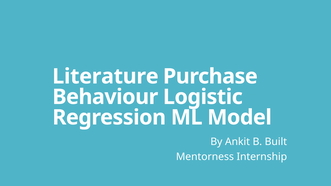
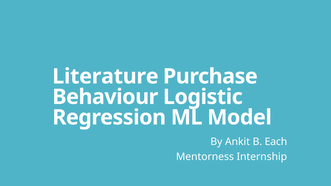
Built: Built -> Each
